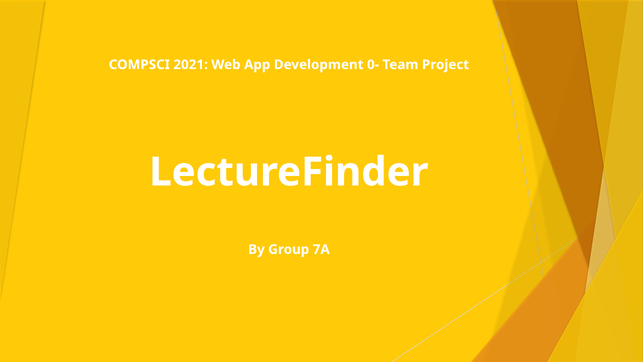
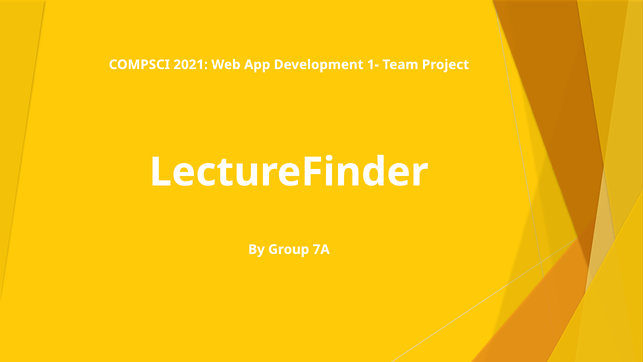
0-: 0- -> 1-
